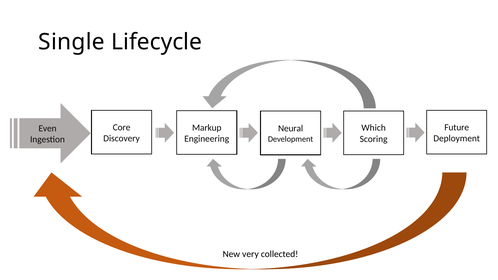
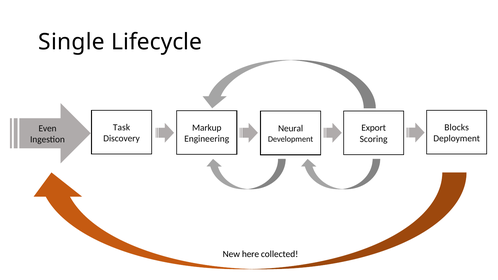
Core: Core -> Task
Future: Future -> Blocks
Which: Which -> Export
very: very -> here
